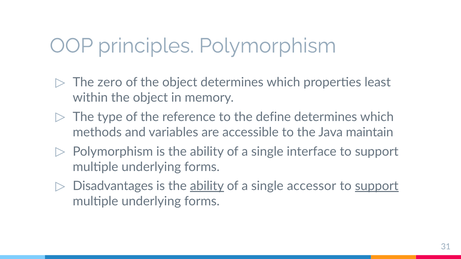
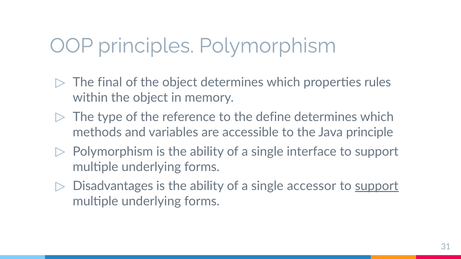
zero: zero -> final
least: least -> rules
maintain: maintain -> principle
ability at (207, 186) underline: present -> none
